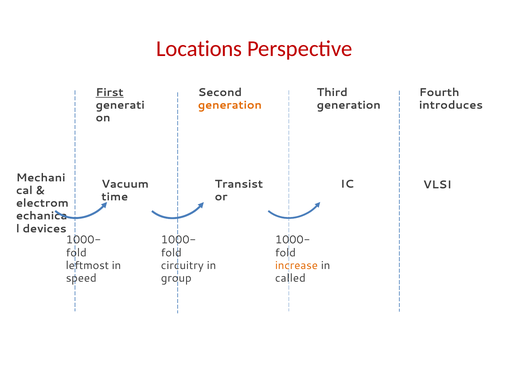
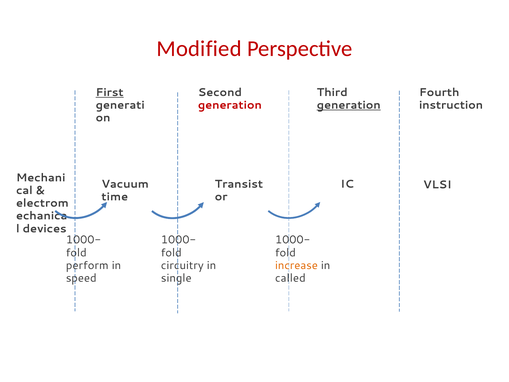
Locations: Locations -> Modified
generation at (230, 105) colour: orange -> red
generation at (349, 105) underline: none -> present
introduces: introduces -> instruction
leftmost: leftmost -> perform
group: group -> single
